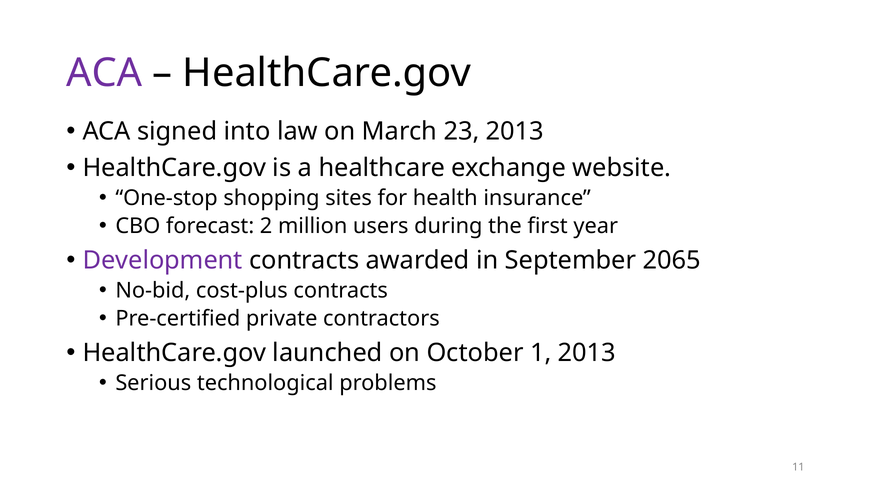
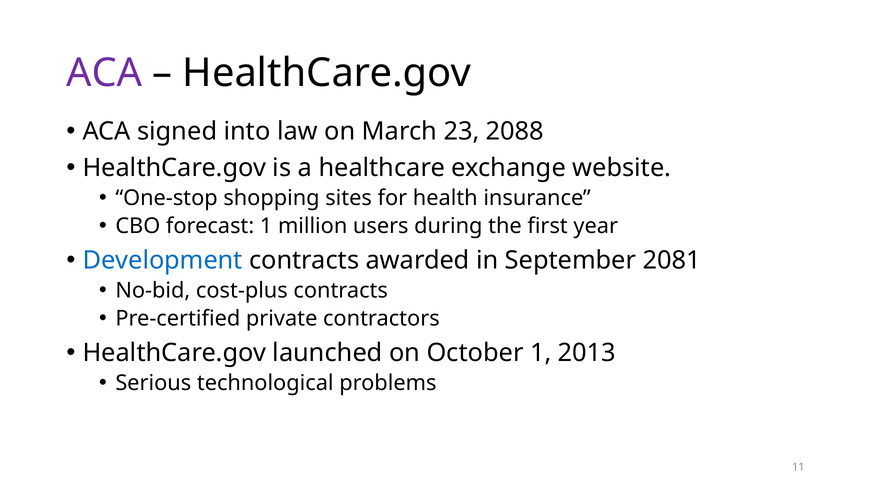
23 2013: 2013 -> 2088
forecast 2: 2 -> 1
Development colour: purple -> blue
2065: 2065 -> 2081
